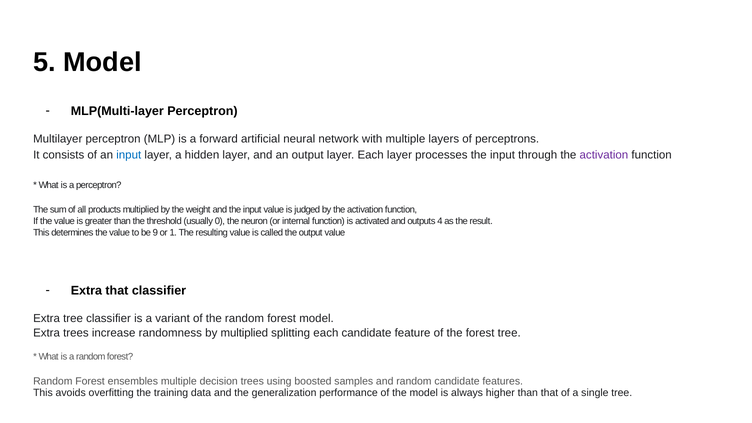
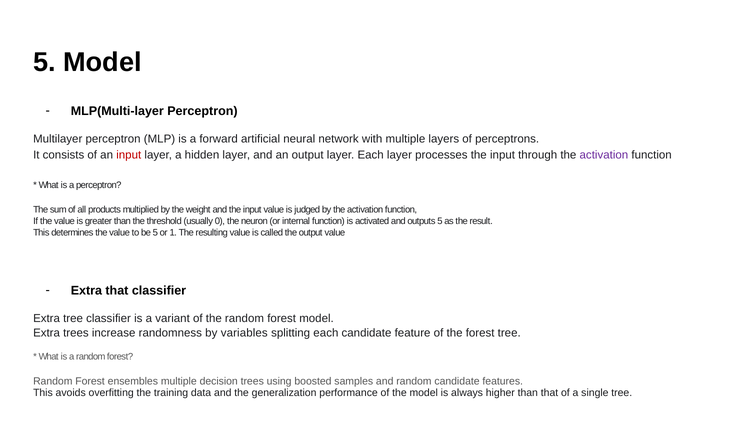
input at (129, 155) colour: blue -> red
outputs 4: 4 -> 5
be 9: 9 -> 5
by multiplied: multiplied -> variables
